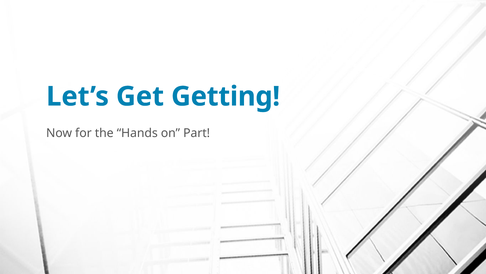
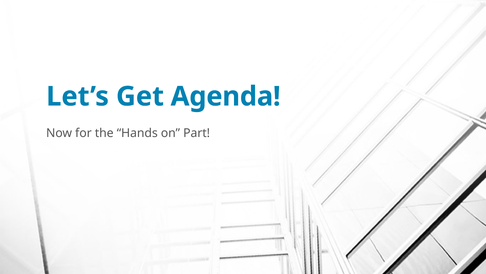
Getting: Getting -> Agenda
